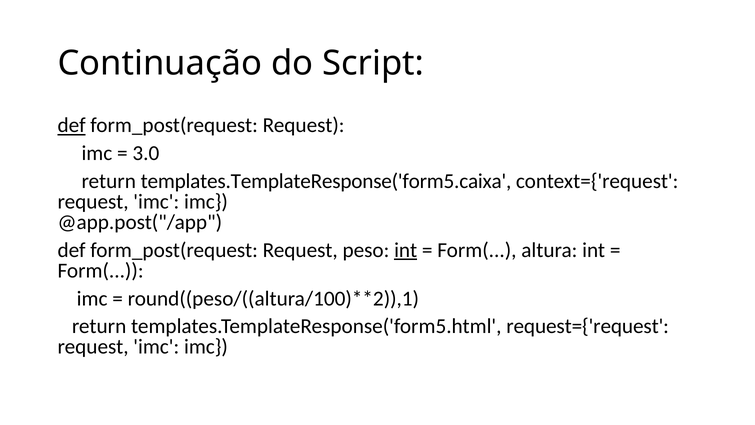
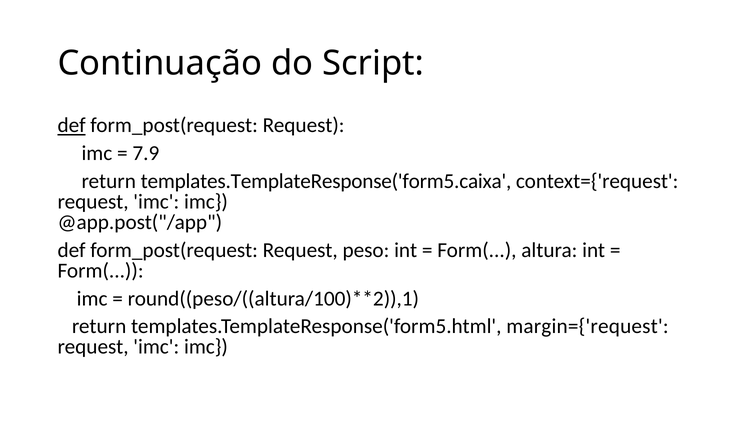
3.0: 3.0 -> 7.9
int at (406, 250) underline: present -> none
request={'request: request={'request -> margin={'request
